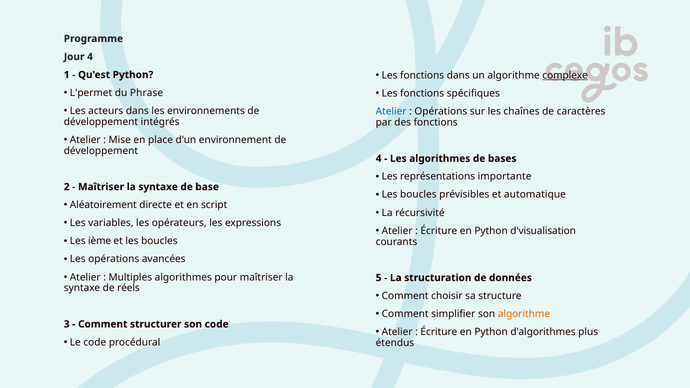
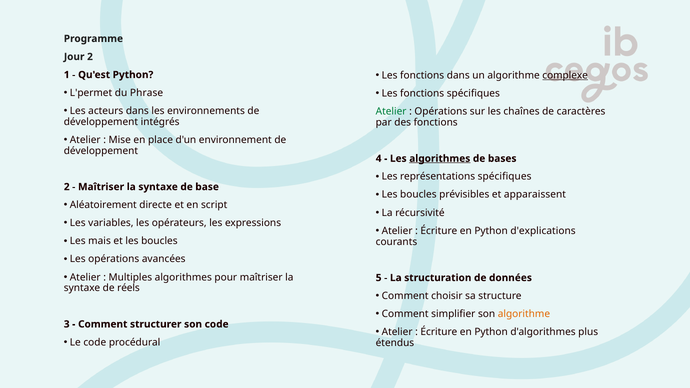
Jour 4: 4 -> 2
Atelier at (391, 112) colour: blue -> green
algorithmes at (440, 159) underline: none -> present
représentations importante: importante -> spécifiques
automatique: automatique -> apparaissent
d'visualisation: d'visualisation -> d'explications
ième: ième -> mais
